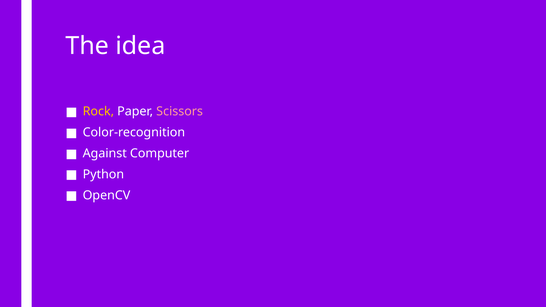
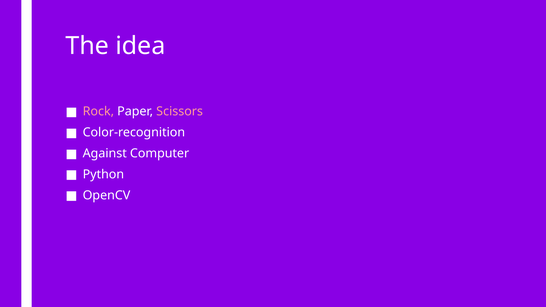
Rock colour: yellow -> pink
